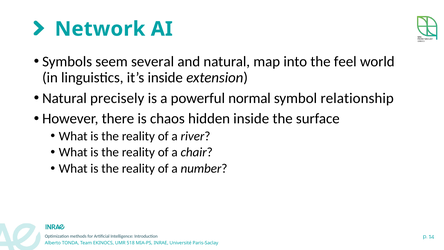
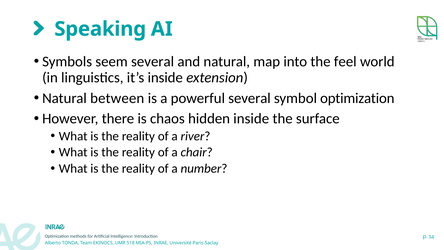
Network: Network -> Speaking
precisely: precisely -> between
powerful normal: normal -> several
symbol relationship: relationship -> optimization
